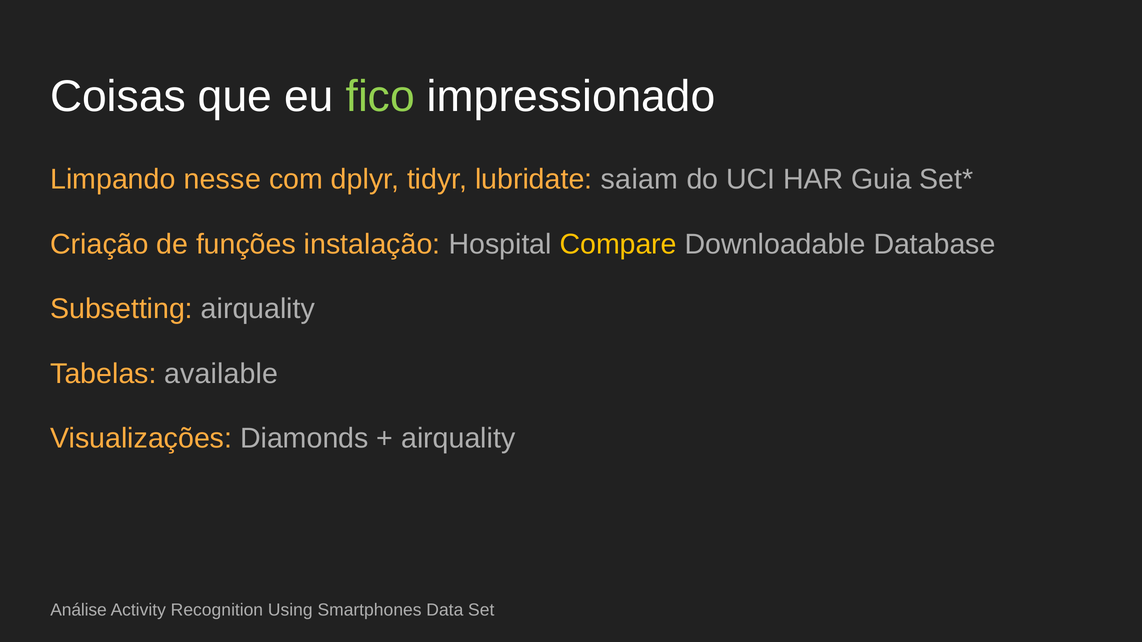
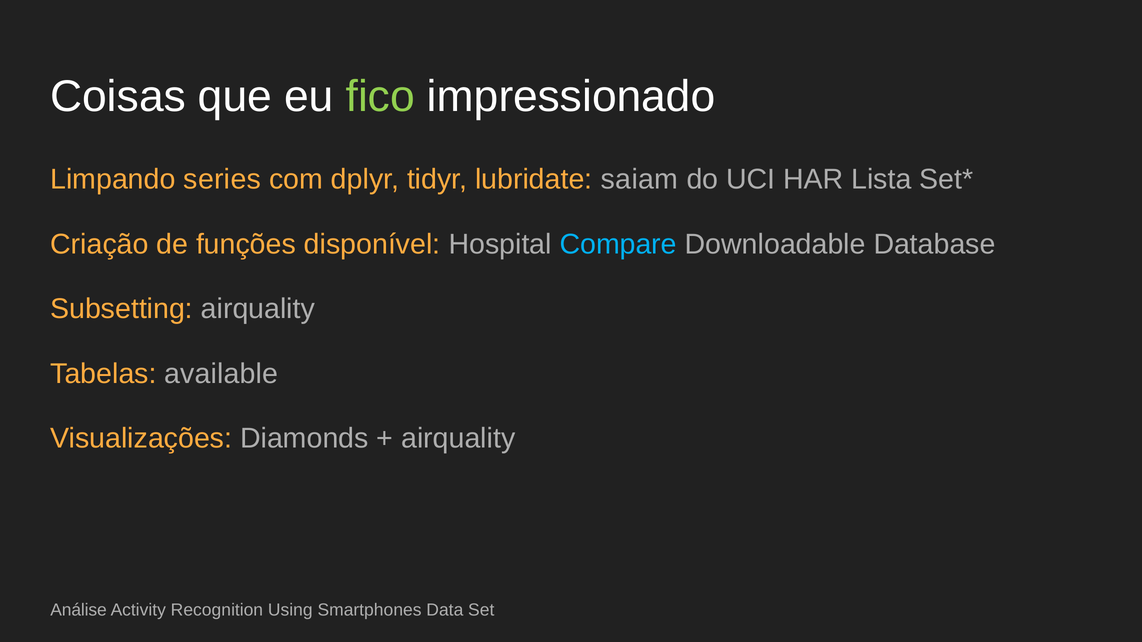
nesse: nesse -> series
Guia: Guia -> Lista
instalação: instalação -> disponível
Compare colour: yellow -> light blue
